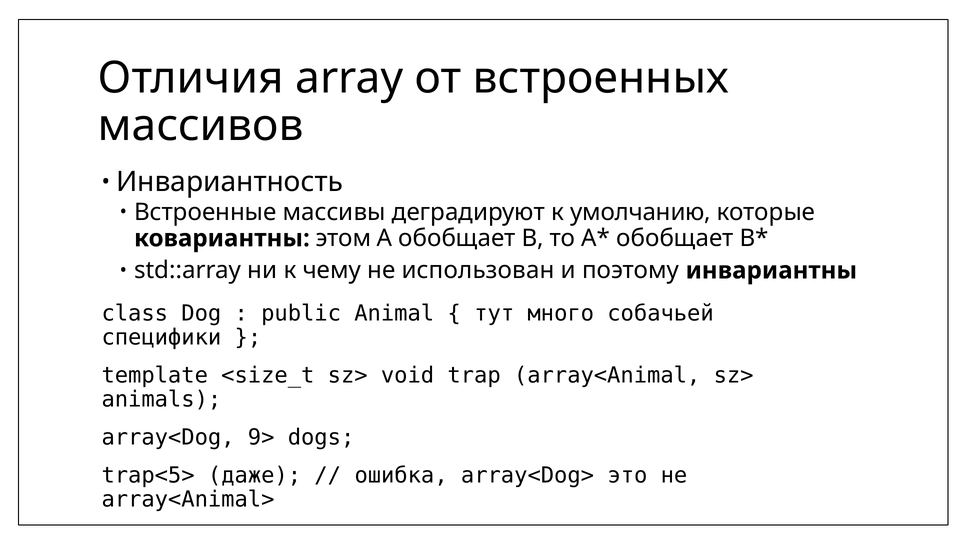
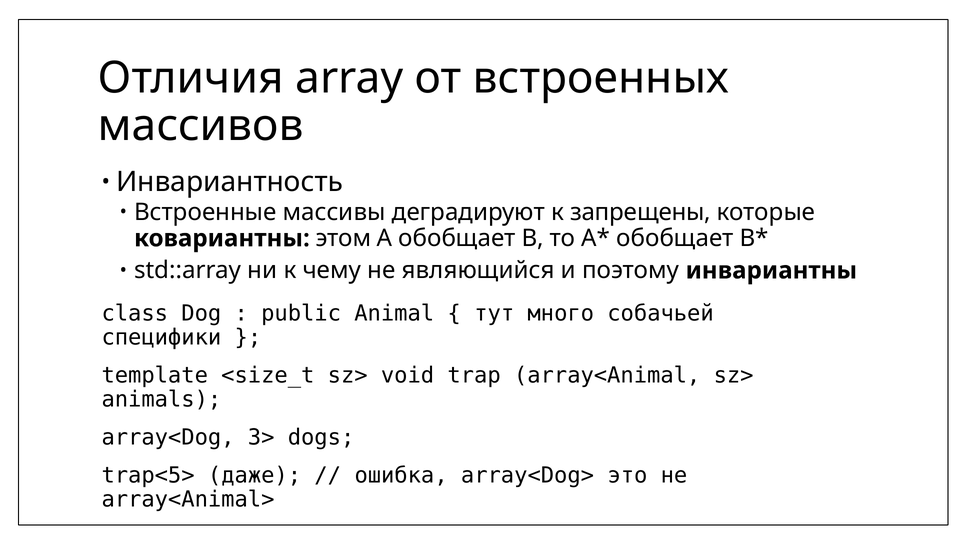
умолчанию: умолчанию -> запрещены
использован: использован -> являющийся
9>: 9> -> 3>
